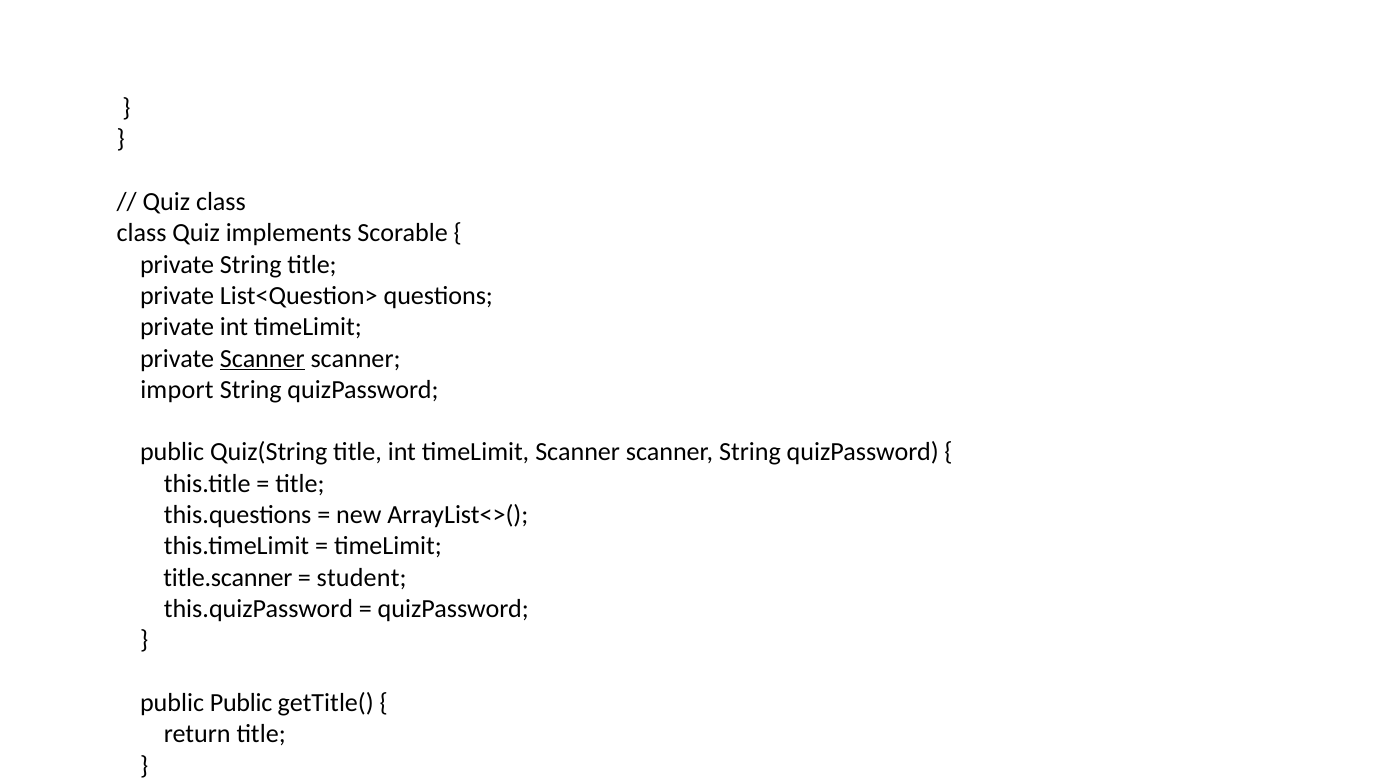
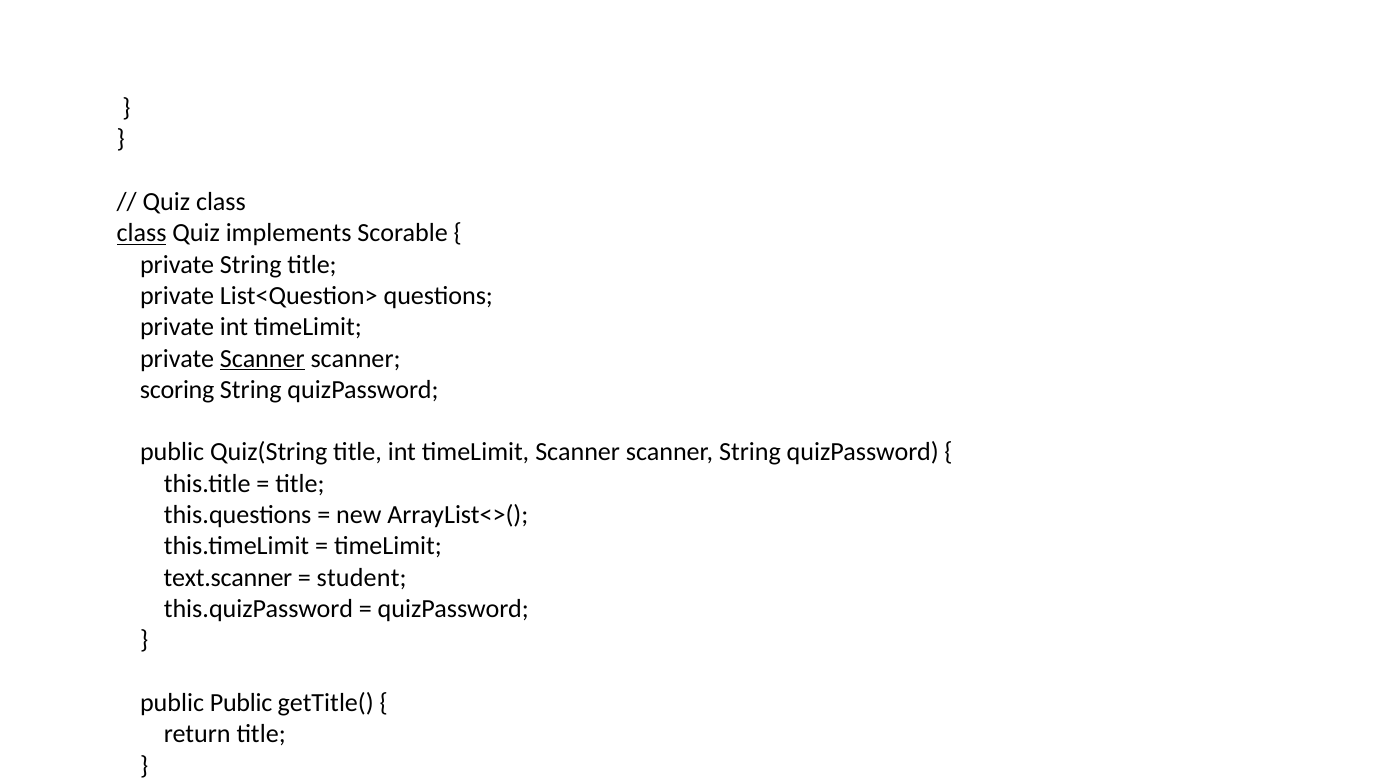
class at (142, 233) underline: none -> present
import: import -> scoring
title.scanner: title.scanner -> text.scanner
